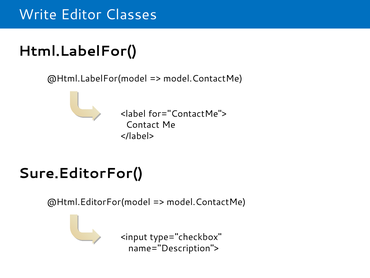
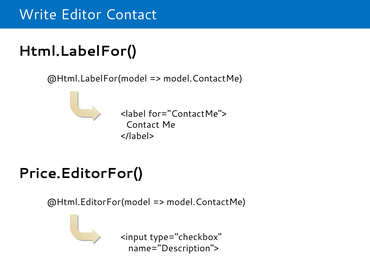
Editor Classes: Classes -> Contact
Sure.EditorFor(: Sure.EditorFor( -> Price.EditorFor(
